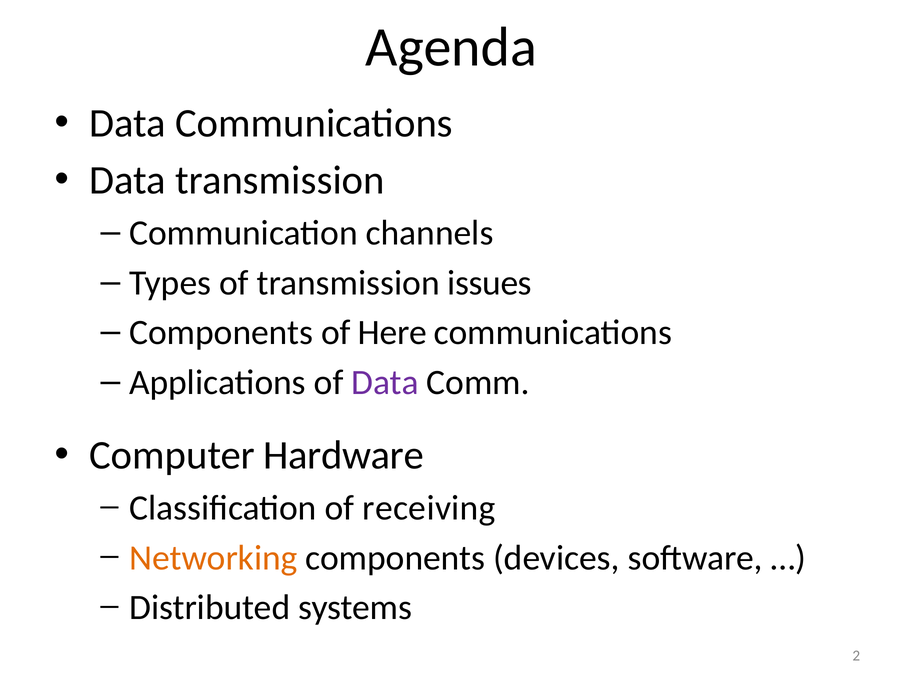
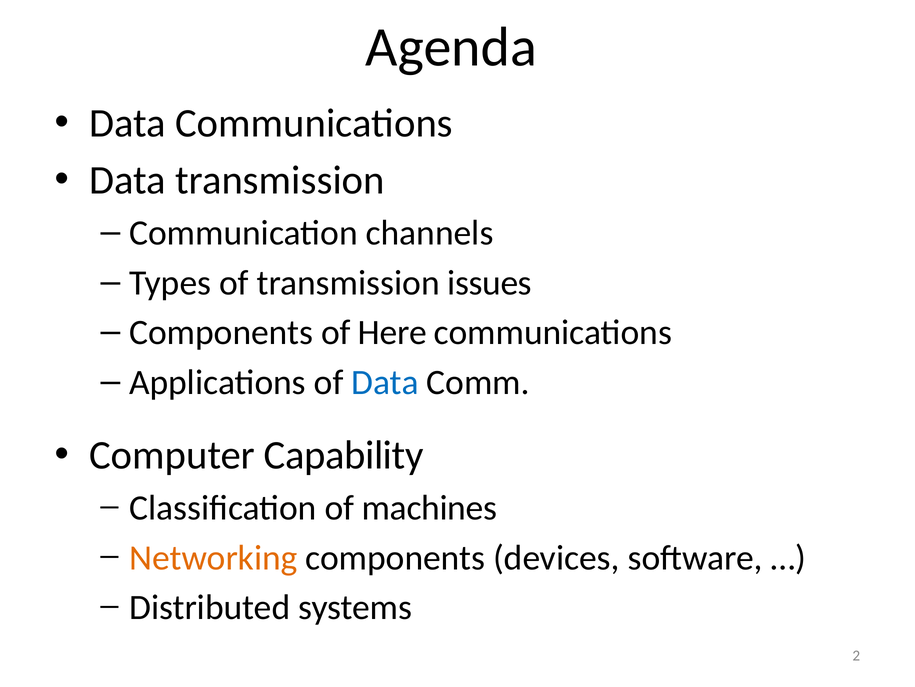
Data at (385, 382) colour: purple -> blue
Hardware: Hardware -> Capability
receiving: receiving -> machines
